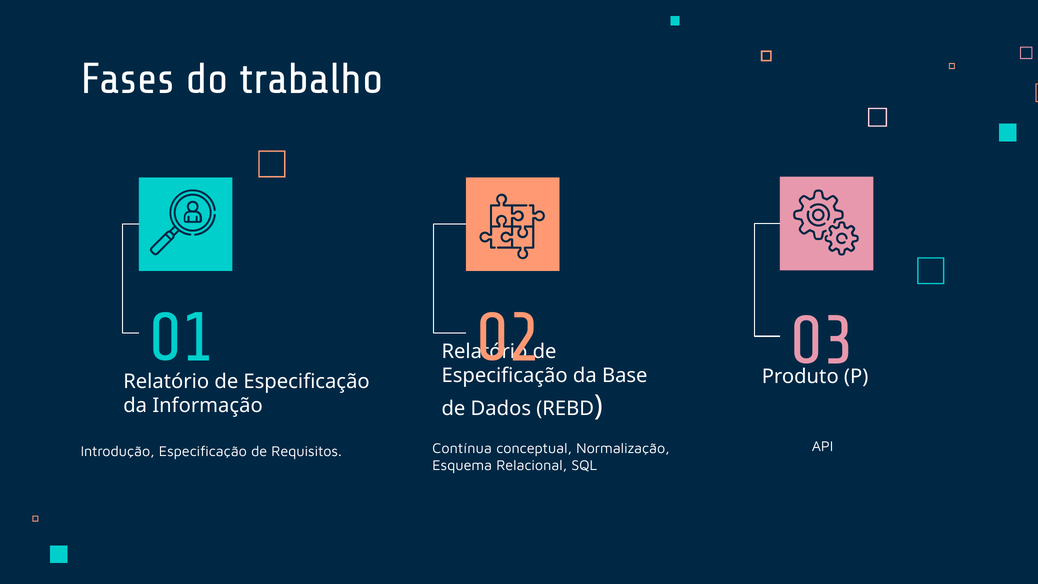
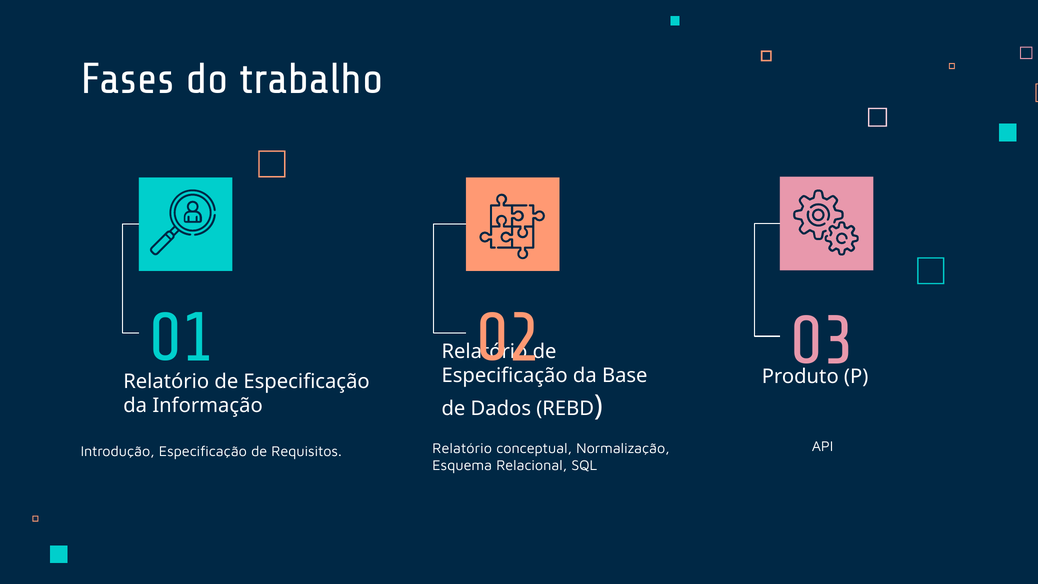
Contínua at (462, 448): Contínua -> Relatório
